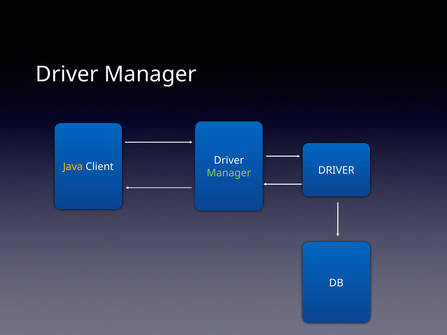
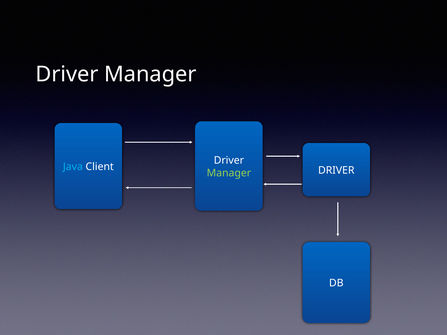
Java colour: yellow -> light blue
